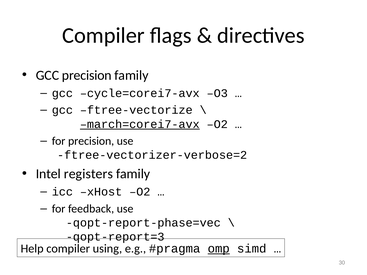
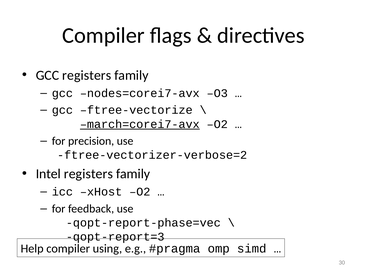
GCC precision: precision -> registers
cycle=corei7-avx: cycle=corei7-avx -> nodes=corei7-avx
omp underline: present -> none
